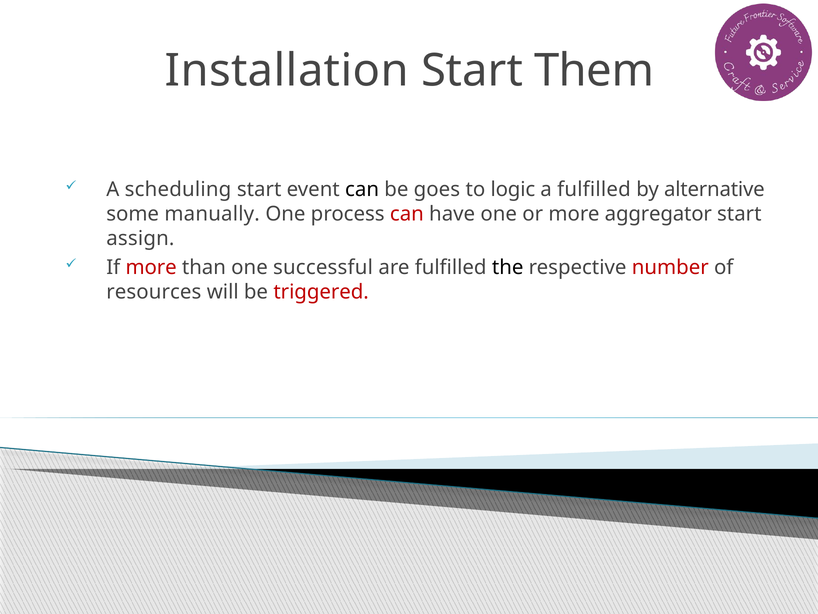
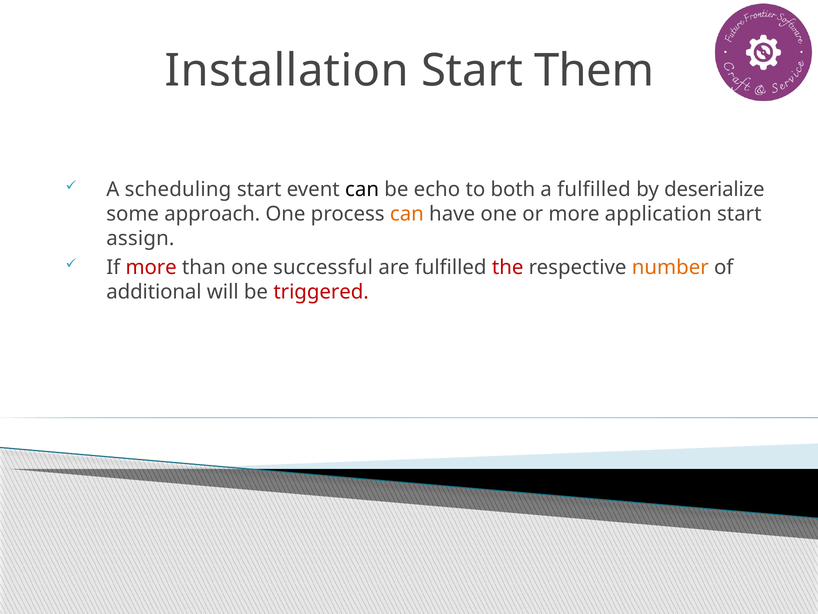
goes: goes -> echo
logic: logic -> both
alternative: alternative -> deserialize
manually: manually -> approach
can at (407, 214) colour: red -> orange
aggregator: aggregator -> application
the colour: black -> red
number colour: red -> orange
resources: resources -> additional
